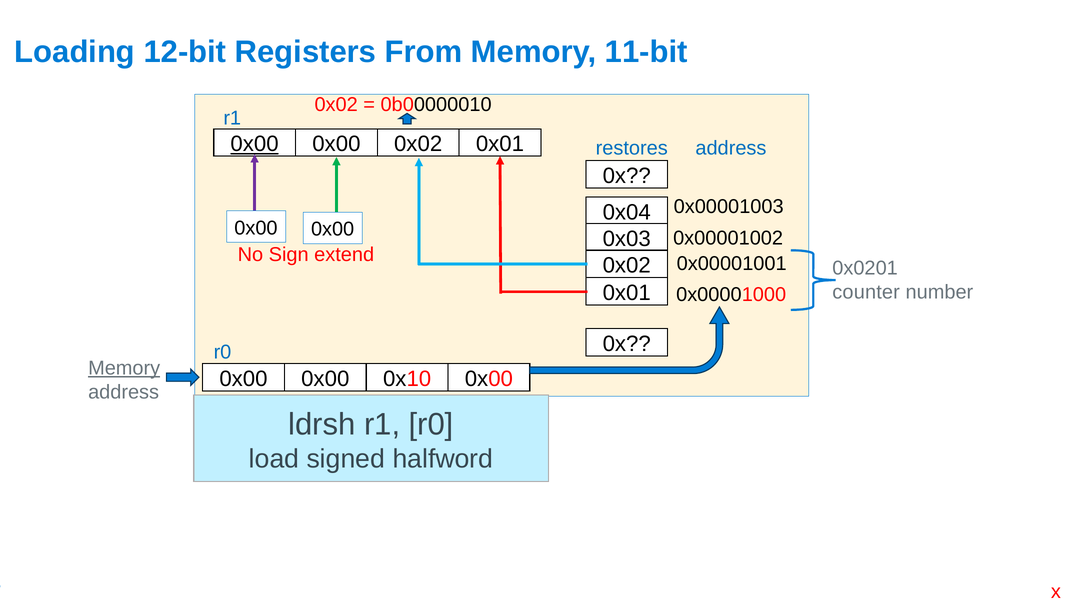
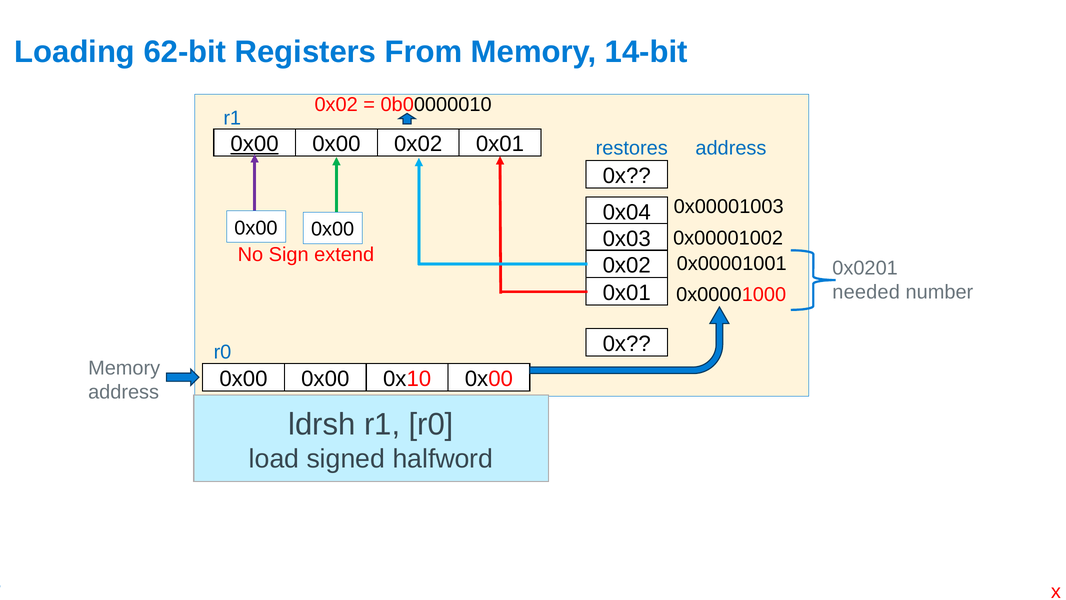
12-bit: 12-bit -> 62-bit
11-bit: 11-bit -> 14-bit
counter: counter -> needed
Memory at (124, 368) underline: present -> none
